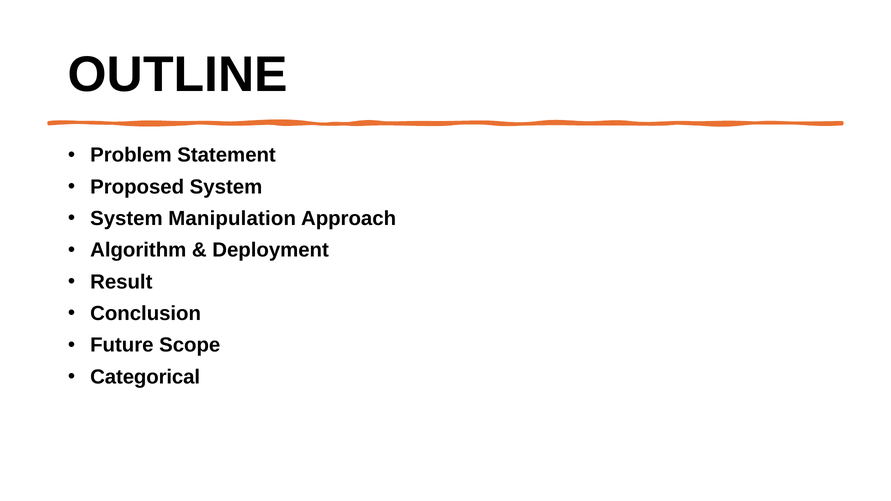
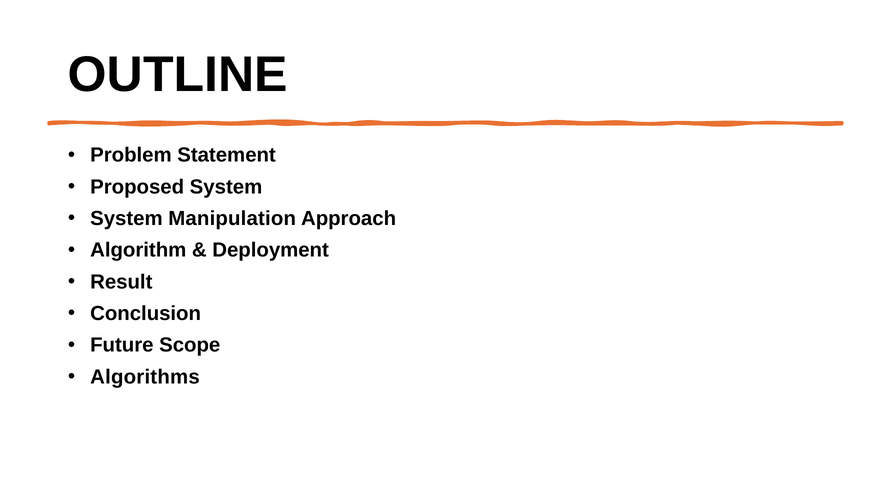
Categorical: Categorical -> Algorithms
